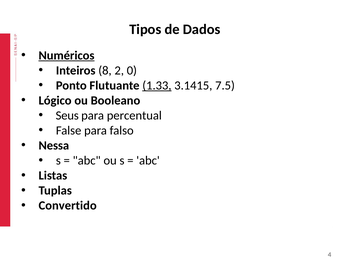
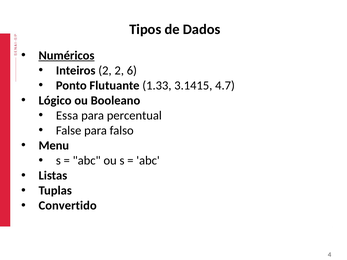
Inteiros 8: 8 -> 2
0: 0 -> 6
1.33 underline: present -> none
7.5: 7.5 -> 4.7
Seus: Seus -> Essa
Nessa: Nessa -> Menu
